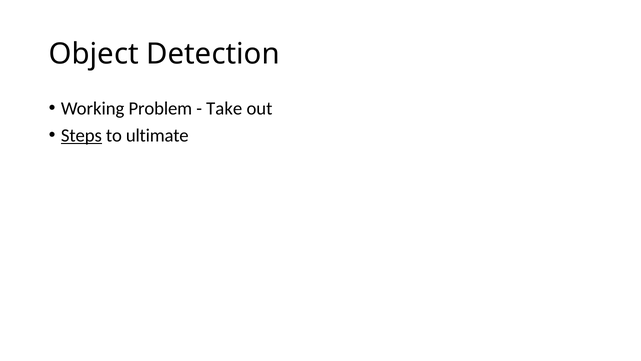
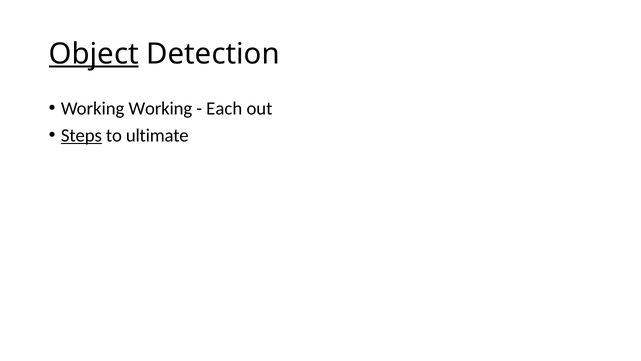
Object underline: none -> present
Working Problem: Problem -> Working
Take: Take -> Each
